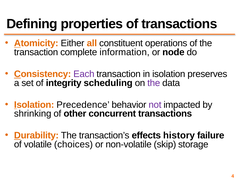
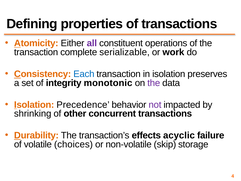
all colour: orange -> purple
information: information -> serializable
node: node -> work
Each colour: purple -> blue
scheduling: scheduling -> monotonic
history: history -> acyclic
